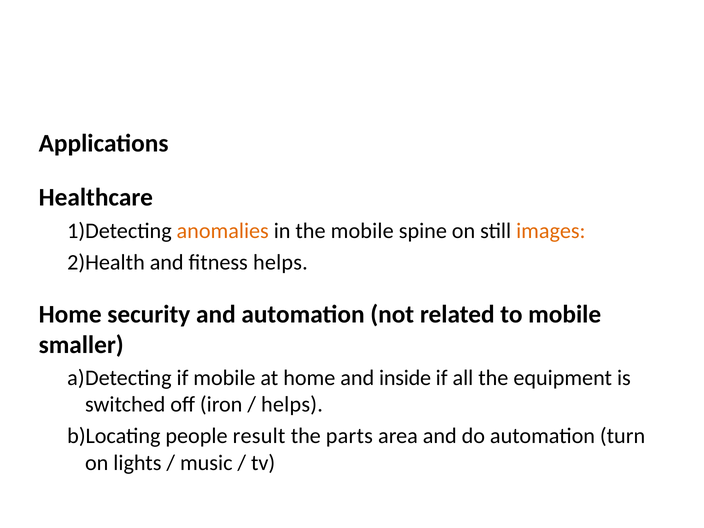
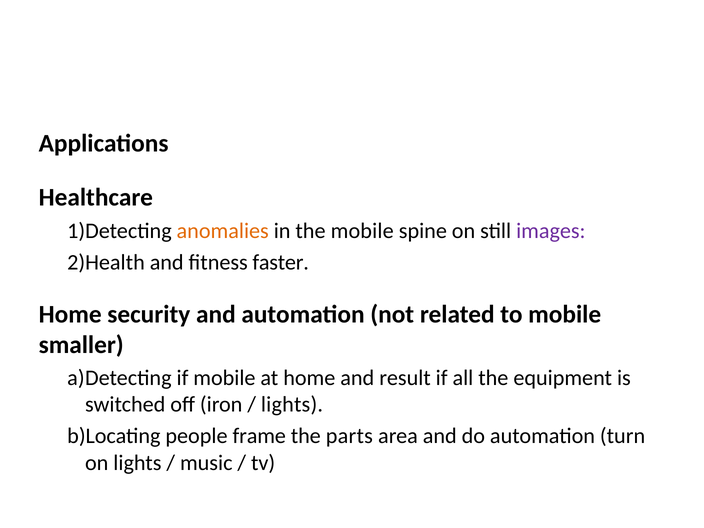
images colour: orange -> purple
fitness helps: helps -> faster
inside: inside -> result
helps at (292, 405): helps -> lights
result: result -> frame
